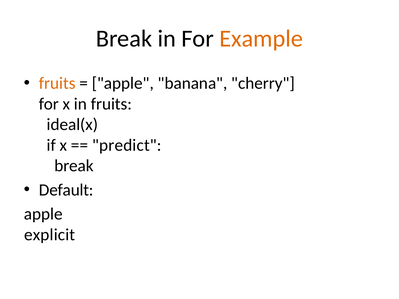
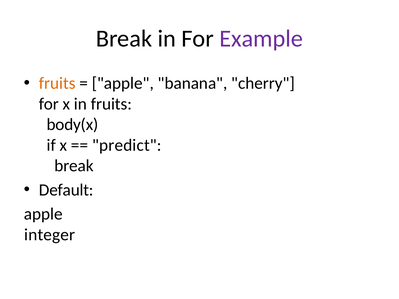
Example colour: orange -> purple
ideal(x: ideal(x -> body(x
explicit: explicit -> integer
